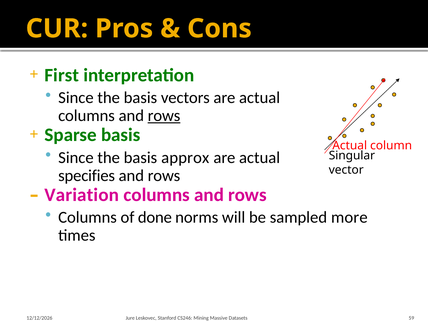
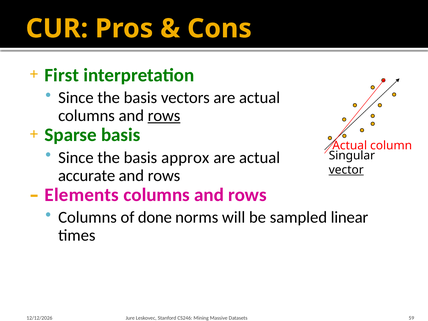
vector underline: none -> present
specifies: specifies -> accurate
Variation: Variation -> Elements
more: more -> linear
